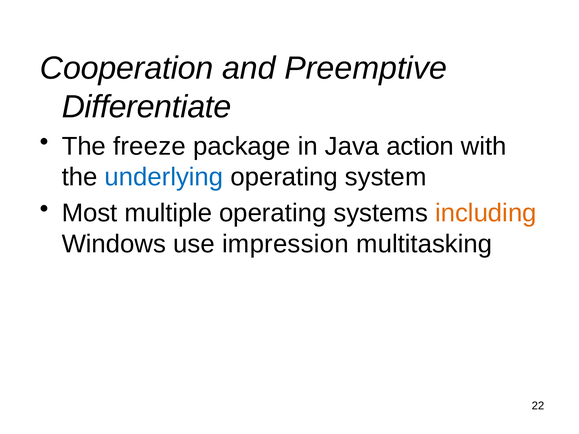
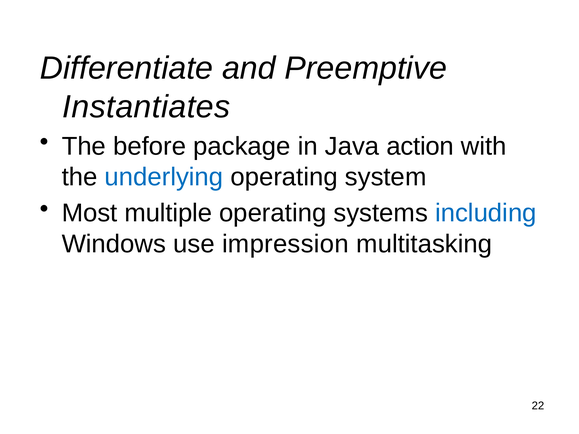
Cooperation: Cooperation -> Differentiate
Differentiate: Differentiate -> Instantiates
freeze: freeze -> before
including colour: orange -> blue
